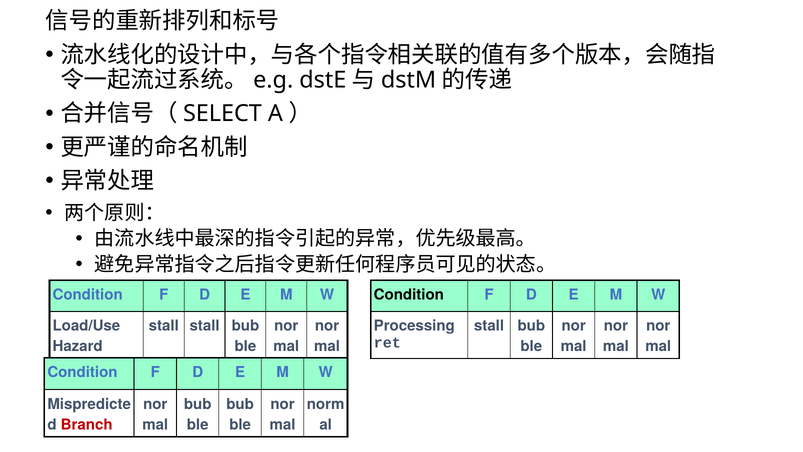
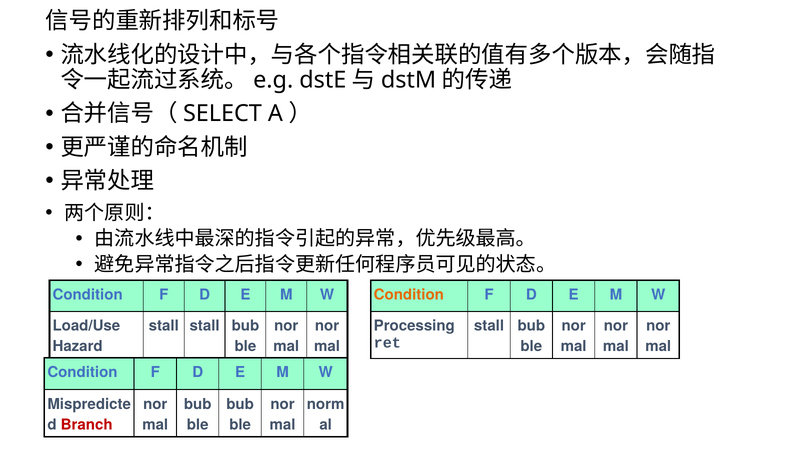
Condition at (409, 295) colour: black -> orange
